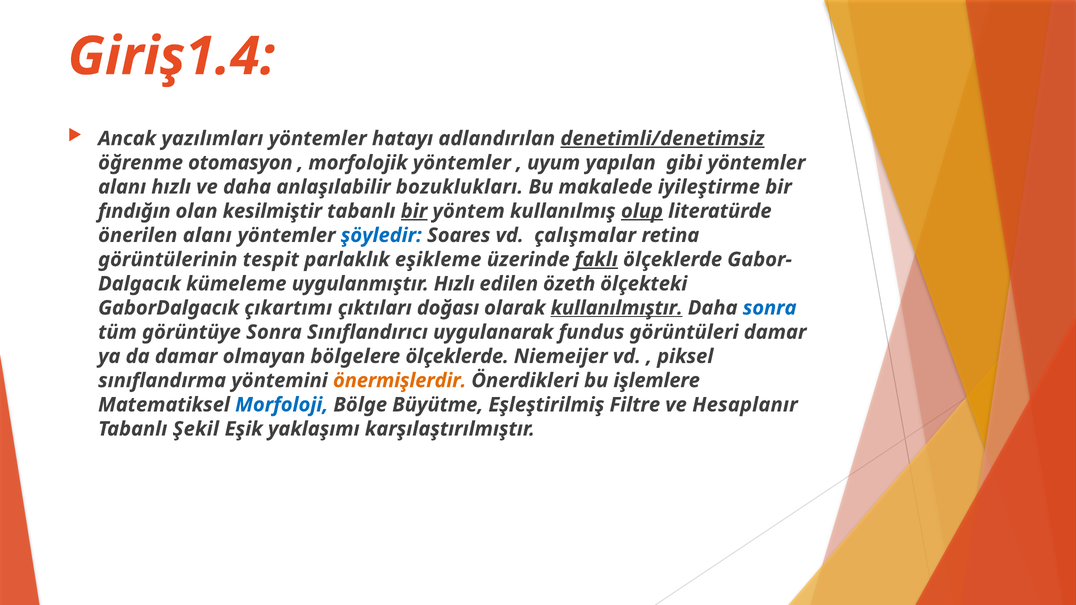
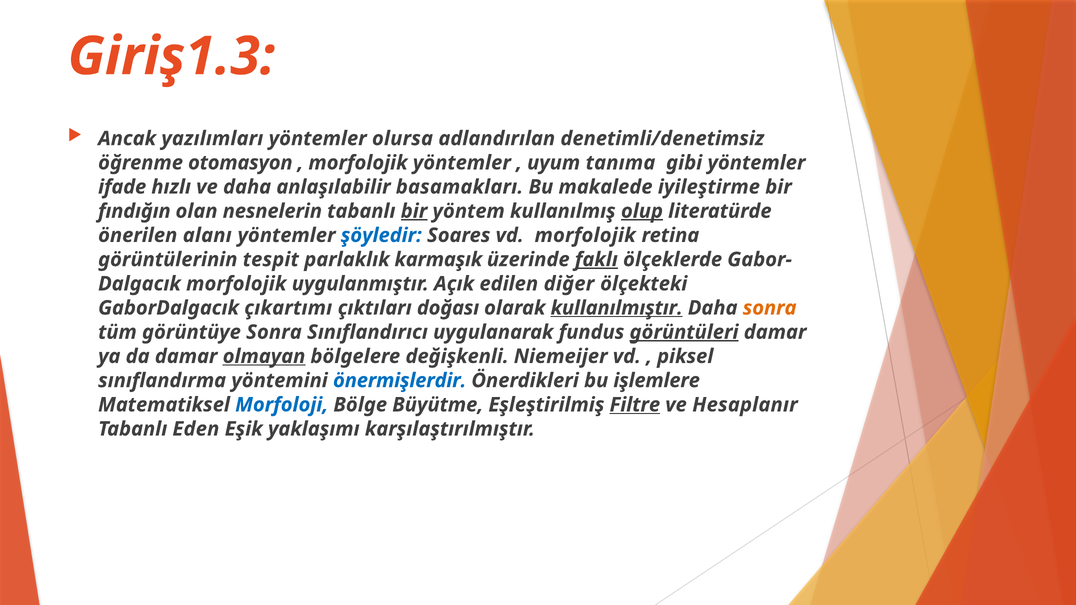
Giriş1.4: Giriş1.4 -> Giriş1.3
hatayı: hatayı -> olursa
denetimli/denetimsiz underline: present -> none
yapılan: yapılan -> tanıma
alanı at (122, 187): alanı -> ifade
bozuklukları: bozuklukları -> basamakları
kesilmiştir: kesilmiştir -> nesnelerin
vd çalışmalar: çalışmalar -> morfolojik
eşikleme: eşikleme -> karmaşık
kümeleme at (236, 284): kümeleme -> morfolojik
uygulanmıştır Hızlı: Hızlı -> Açık
özeth: özeth -> diğer
sonra at (770, 308) colour: blue -> orange
görüntüleri underline: none -> present
olmayan underline: none -> present
bölgelere ölçeklerde: ölçeklerde -> değişkenli
önermişlerdir colour: orange -> blue
Filtre underline: none -> present
Şekil: Şekil -> Eden
